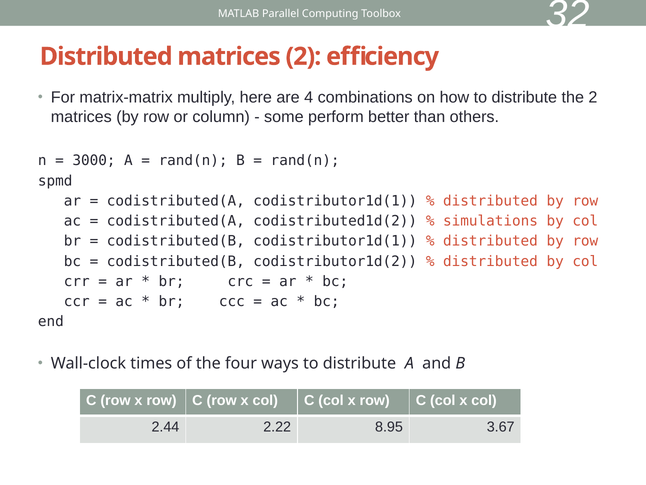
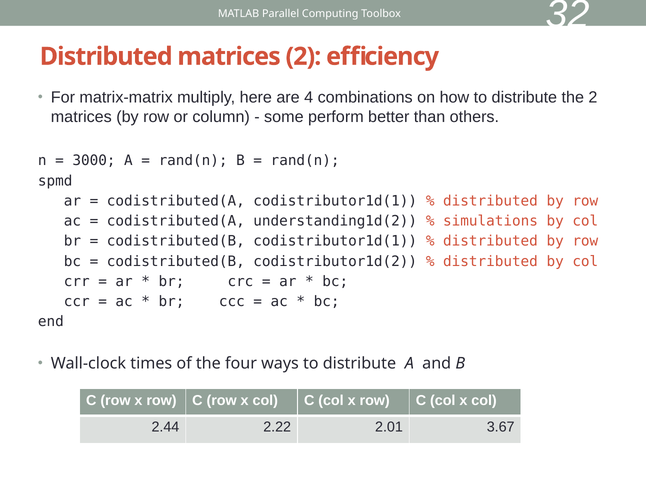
codistributed1d(2: codistributed1d(2 -> understanding1d(2
8.95: 8.95 -> 2.01
